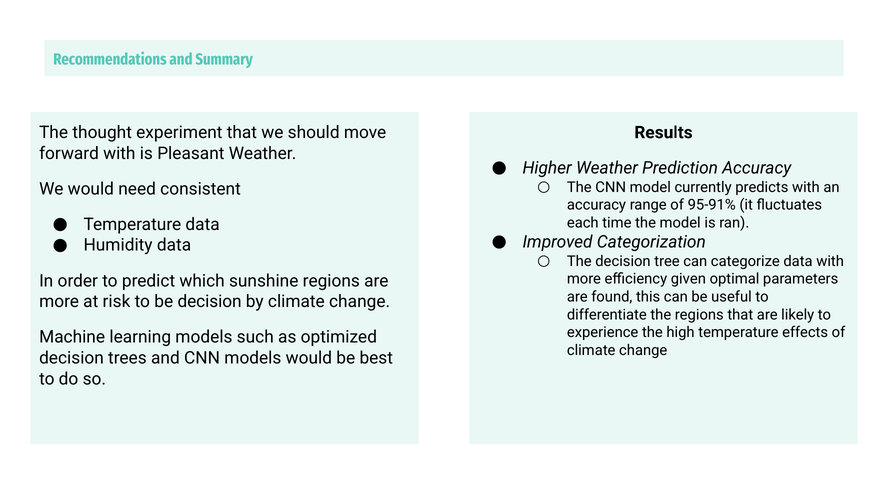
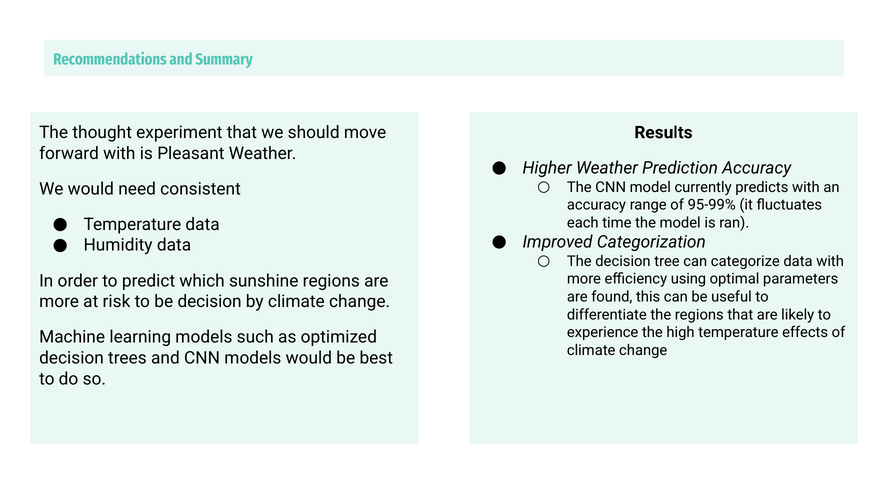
95-91%: 95-91% -> 95-99%
given: given -> using
